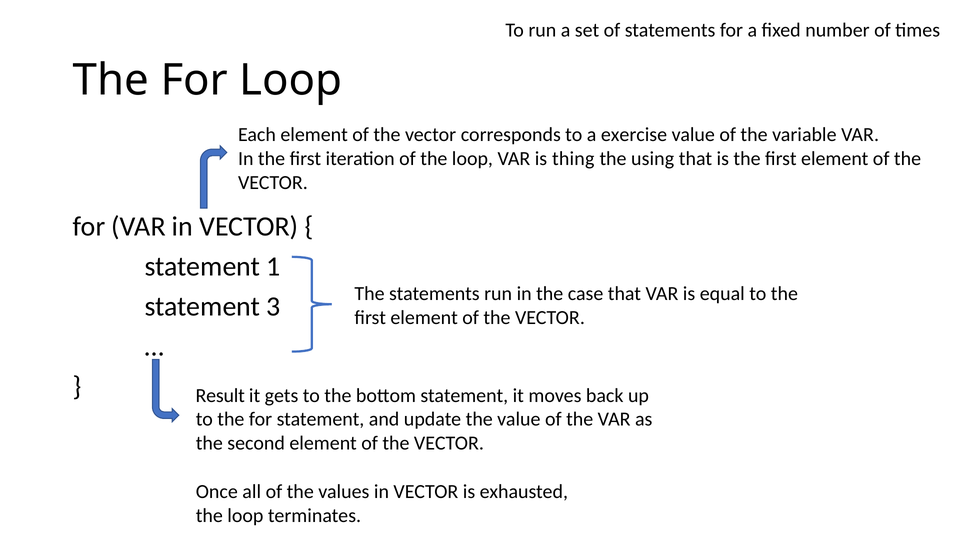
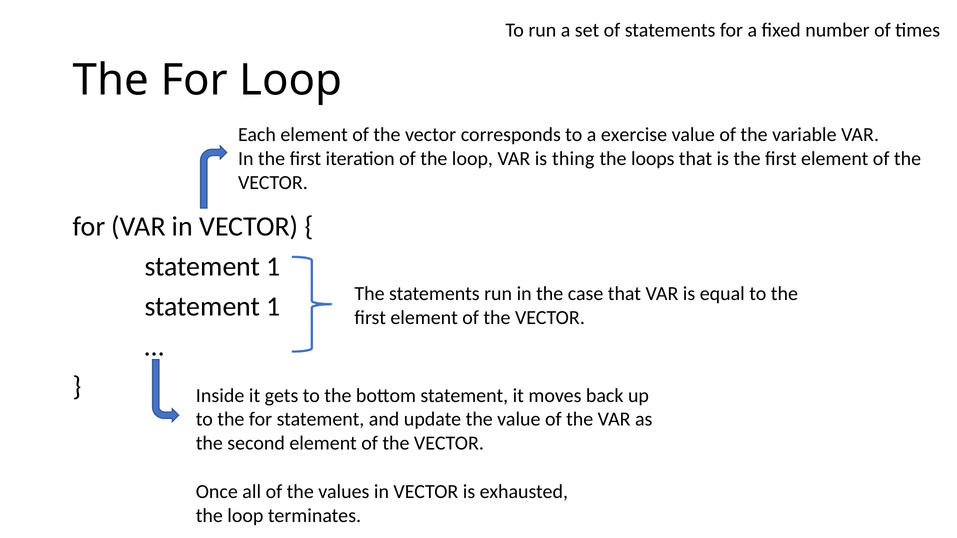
using: using -> loops
3 at (273, 307): 3 -> 1
Result: Result -> Inside
